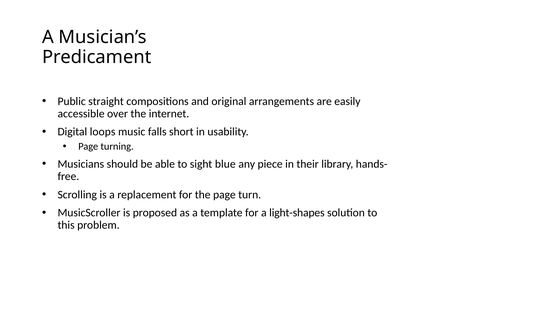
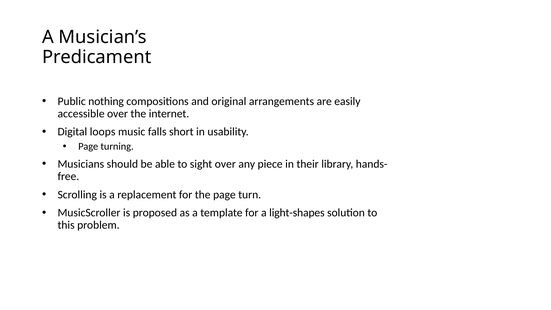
straight: straight -> nothing
sight blue: blue -> over
